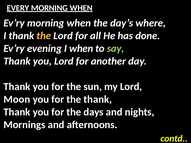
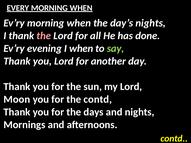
day’s where: where -> nights
the at (44, 36) colour: yellow -> pink
the thank: thank -> contd
